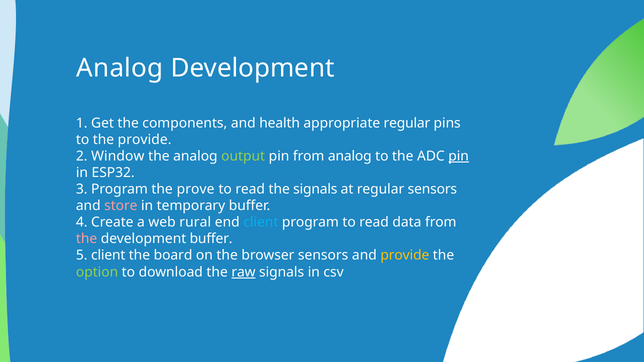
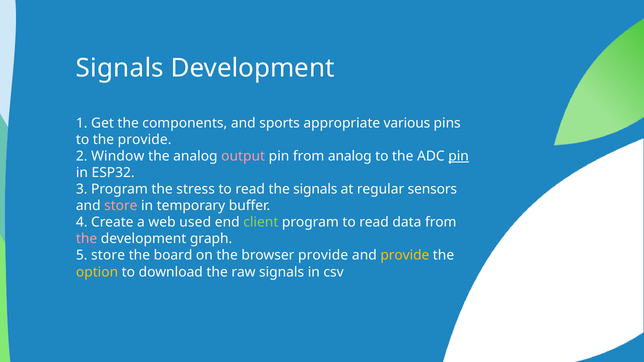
Analog at (120, 68): Analog -> Signals
health: health -> sports
appropriate regular: regular -> various
output colour: light green -> pink
prove: prove -> stress
rural: rural -> used
client at (261, 223) colour: light blue -> light green
development buffer: buffer -> graph
5 client: client -> store
browser sensors: sensors -> provide
option colour: light green -> yellow
raw underline: present -> none
